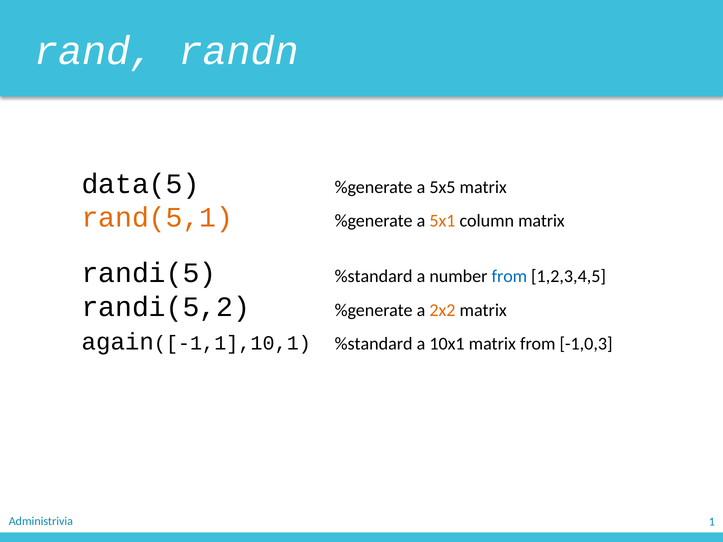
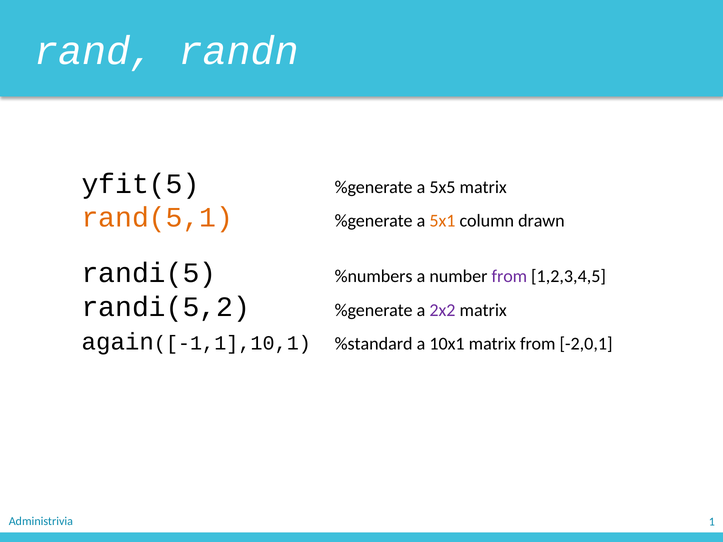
data(5: data(5 -> yfit(5
column matrix: matrix -> drawn
randi(5 %standard: %standard -> %numbers
from at (509, 277) colour: blue -> purple
2x2 colour: orange -> purple
-1,0,3: -1,0,3 -> -2,0,1
